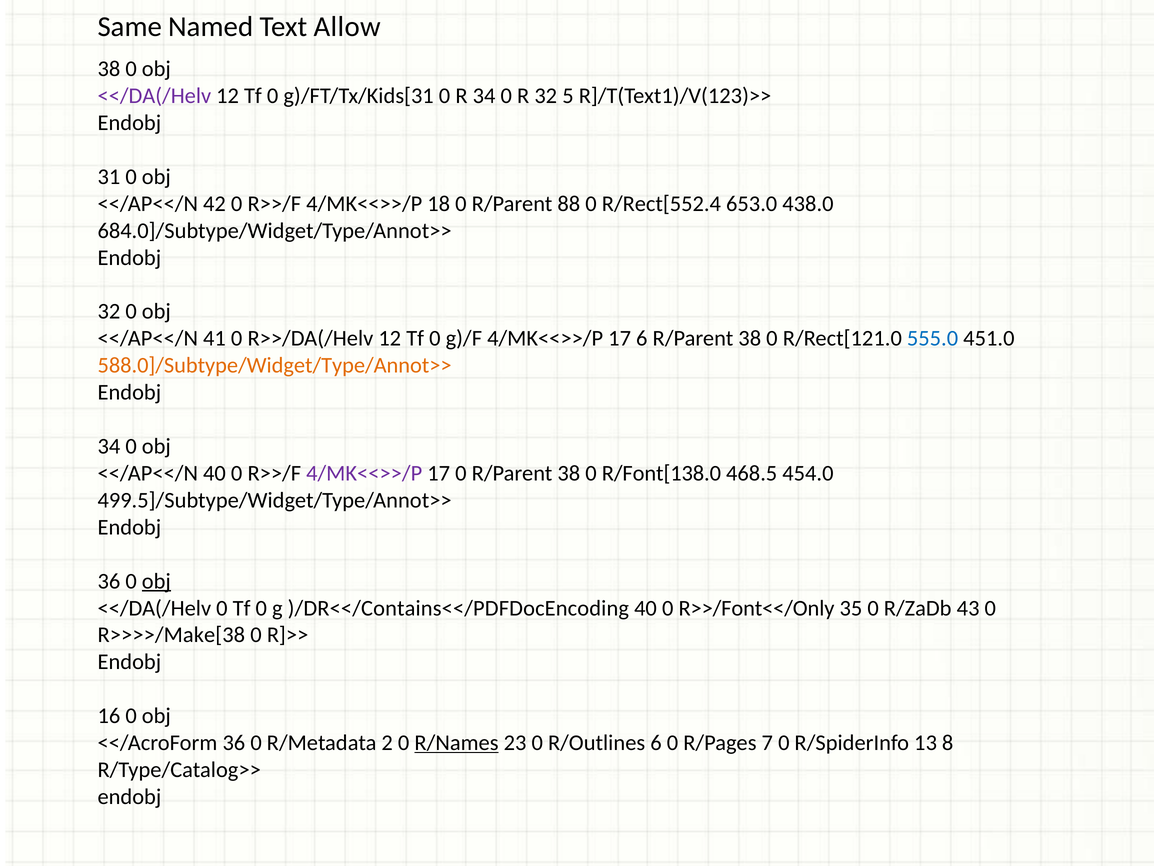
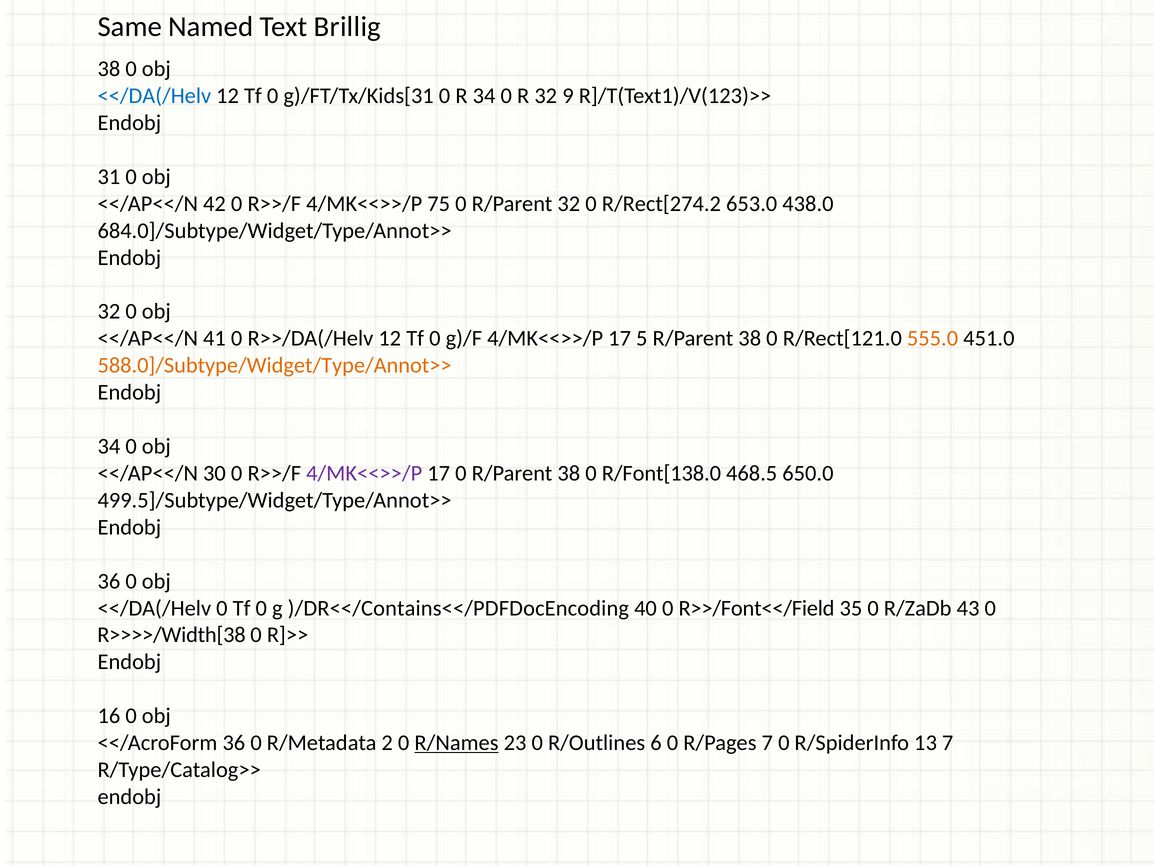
Allow: Allow -> Brillig
<</DA(/Helv at (154, 96) colour: purple -> blue
5: 5 -> 9
18: 18 -> 75
R/Parent 88: 88 -> 32
R/Rect[552.4: R/Rect[552.4 -> R/Rect[274.2
17 6: 6 -> 5
555.0 colour: blue -> orange
<</AP<</N 40: 40 -> 30
454.0: 454.0 -> 650.0
obj at (156, 581) underline: present -> none
R>>/Font<</Only: R>>/Font<</Only -> R>>/Font<</Field
R>>>>/Make[38: R>>>>/Make[38 -> R>>>>/Width[38
13 8: 8 -> 7
